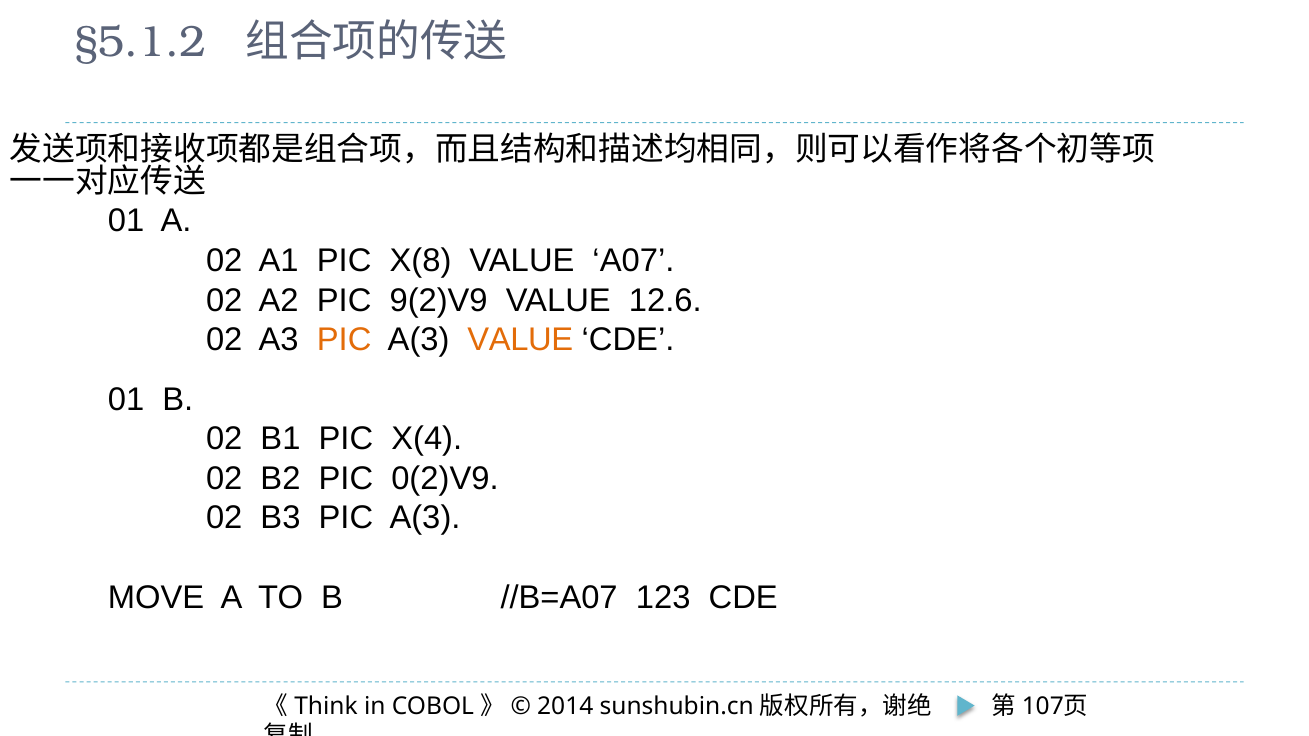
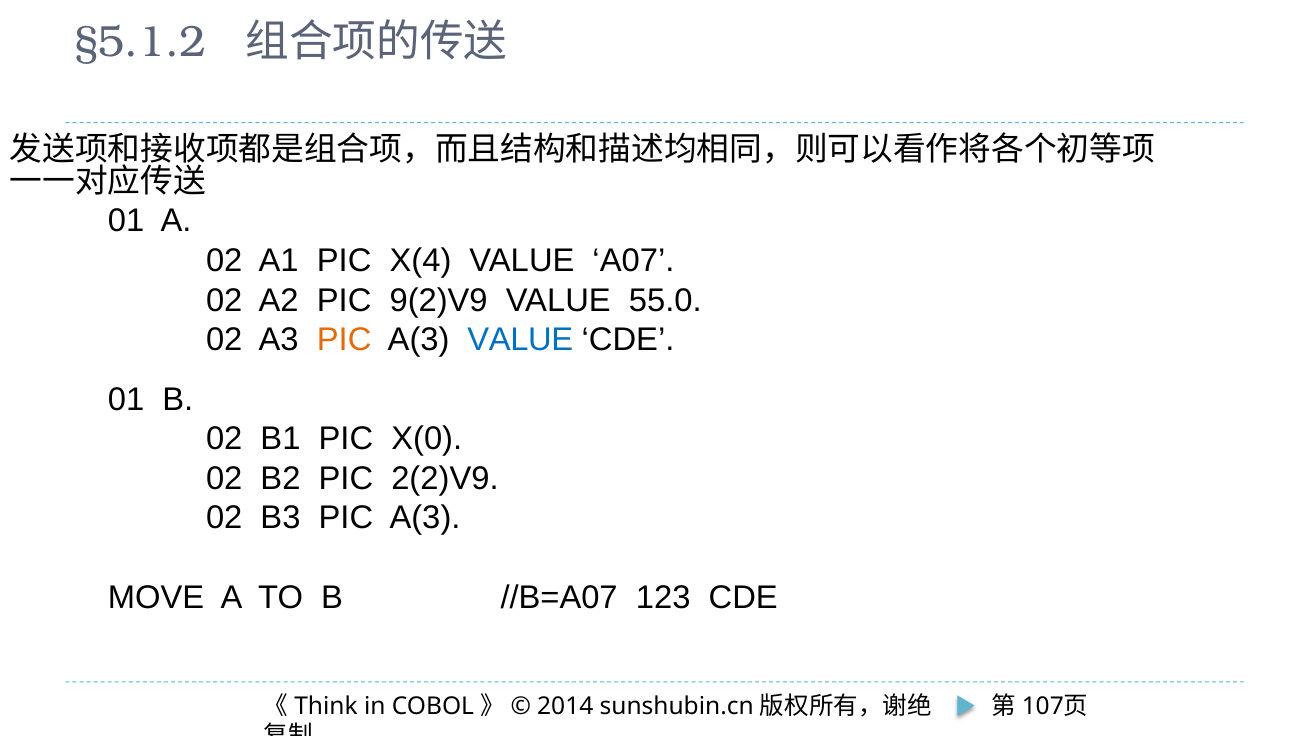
X(8: X(8 -> X(4
12.6: 12.6 -> 55.0
VALUE at (520, 340) colour: orange -> blue
X(4: X(4 -> X(0
0(2)V9: 0(2)V9 -> 2(2)V9
